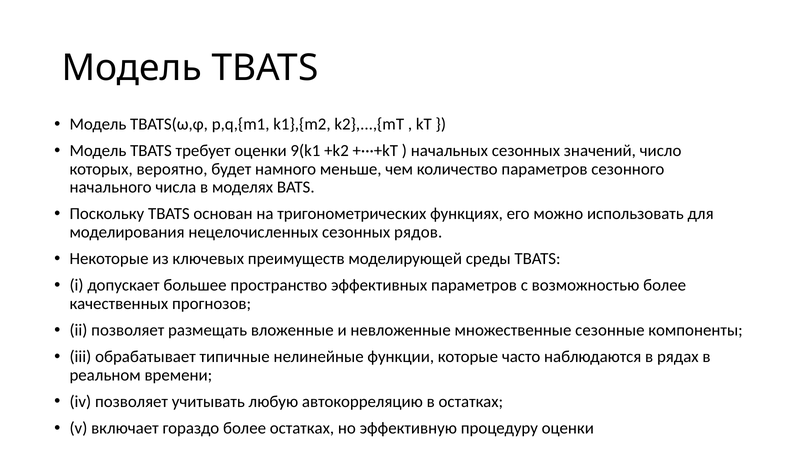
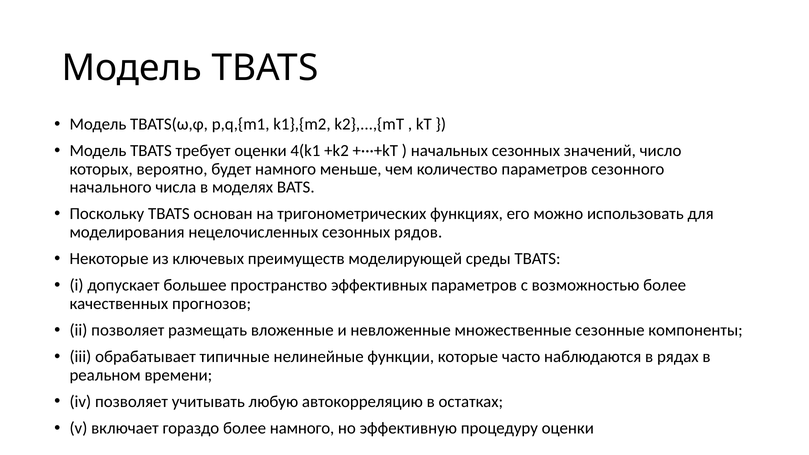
9(k1: 9(k1 -> 4(k1
более остатках: остатках -> намного
